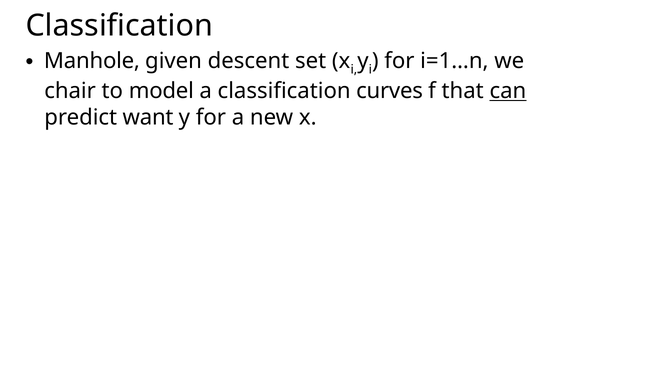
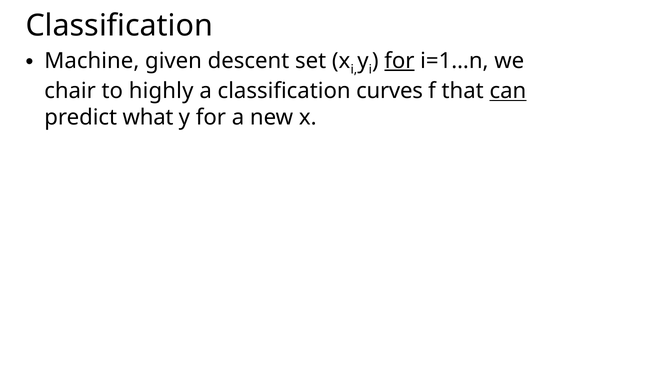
Manhole: Manhole -> Machine
for at (399, 61) underline: none -> present
model: model -> highly
want: want -> what
